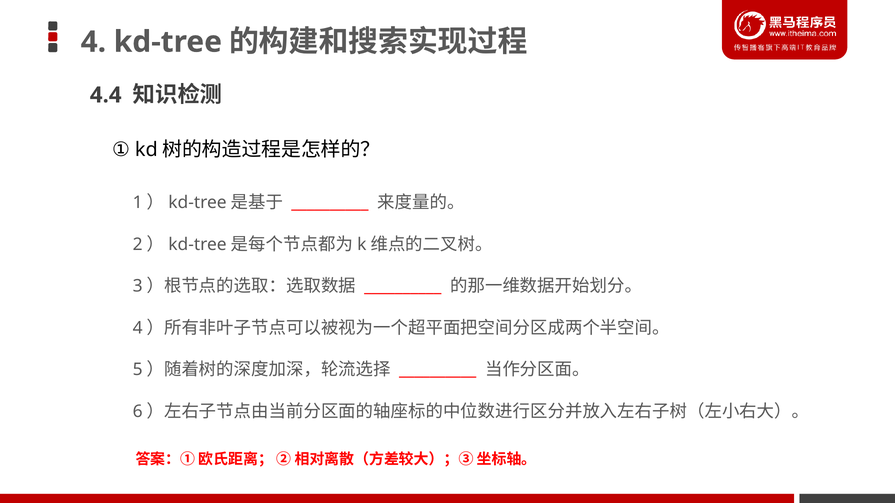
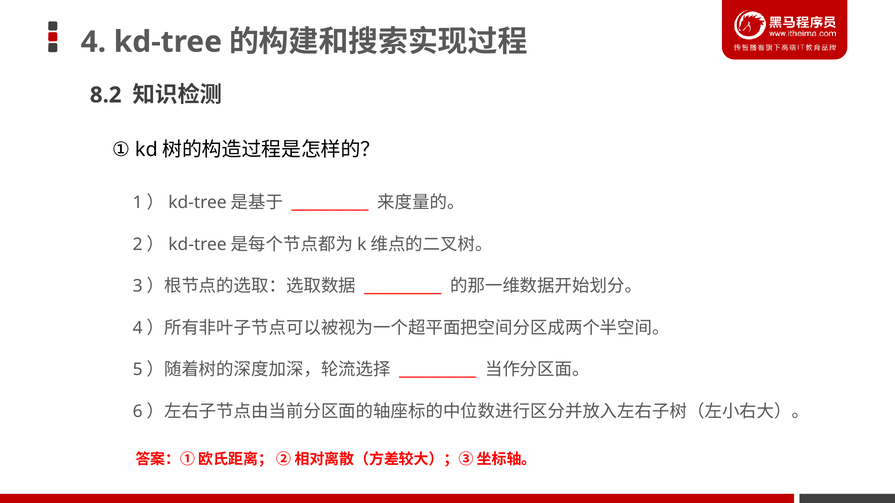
4.4: 4.4 -> 8.2
